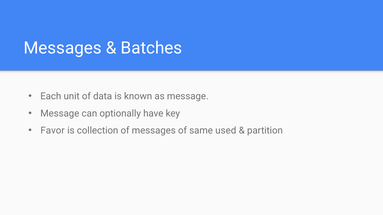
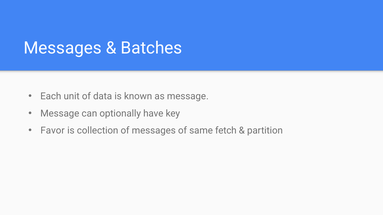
used: used -> fetch
